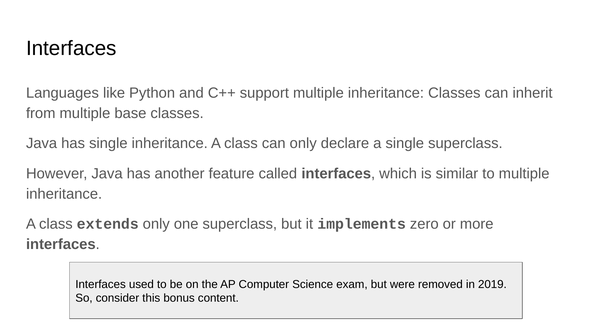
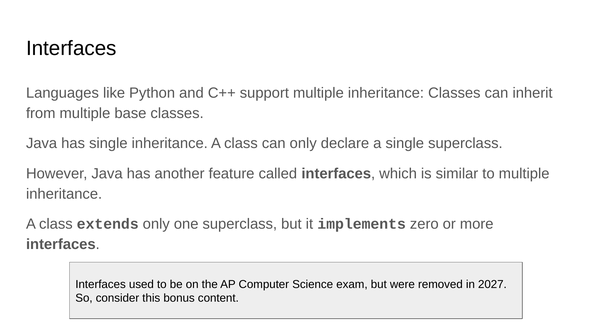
2019: 2019 -> 2027
